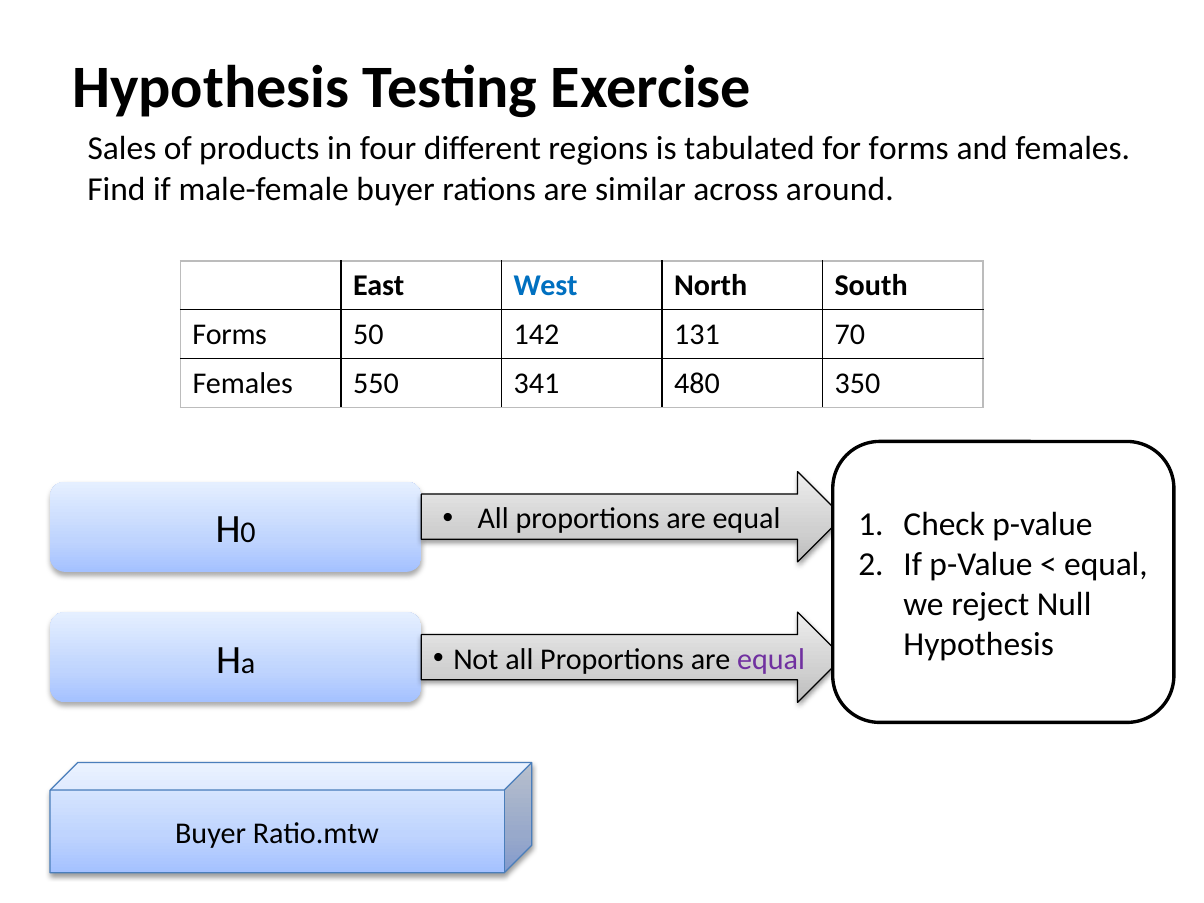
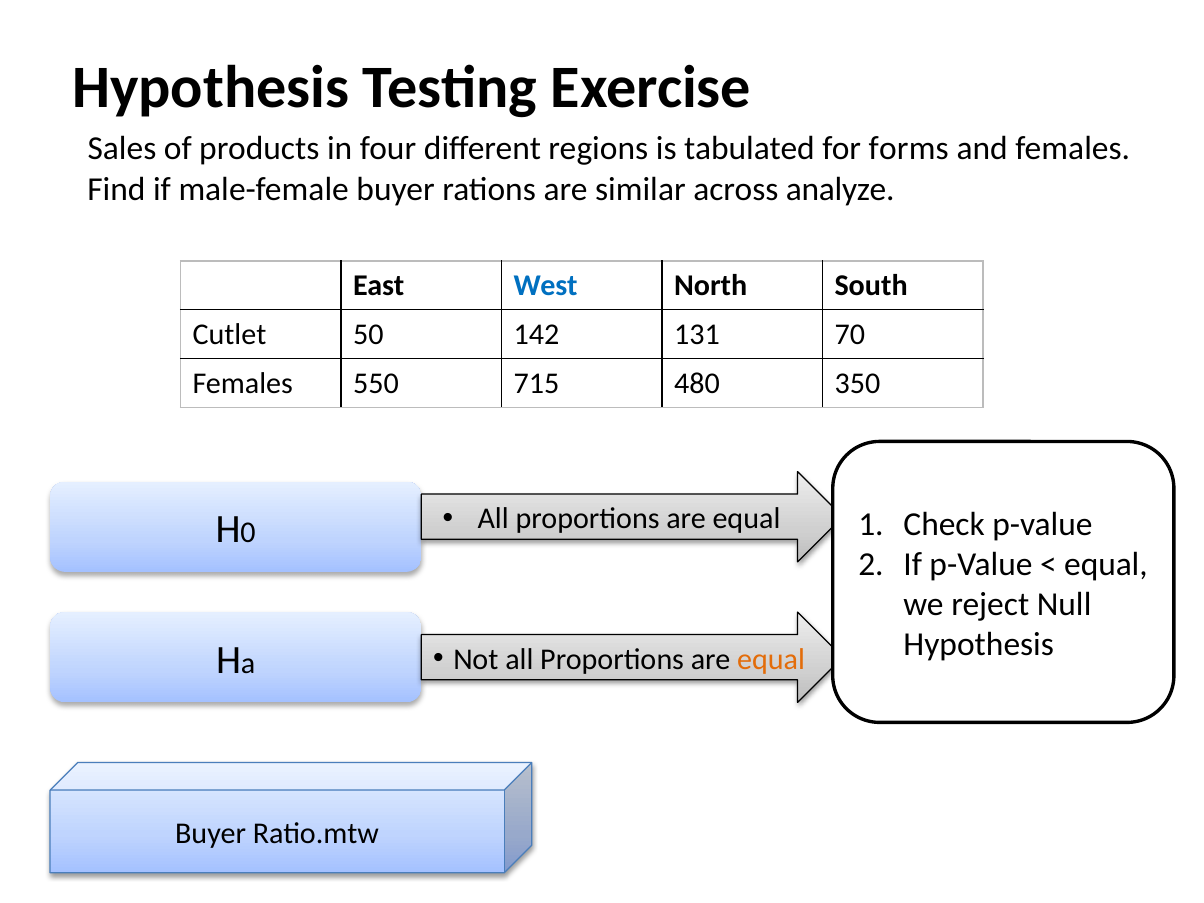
around: around -> analyze
Forms at (230, 334): Forms -> Cutlet
341: 341 -> 715
equal at (771, 659) colour: purple -> orange
